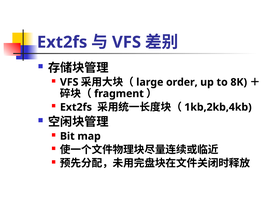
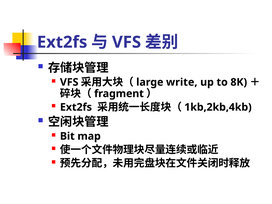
order: order -> write
